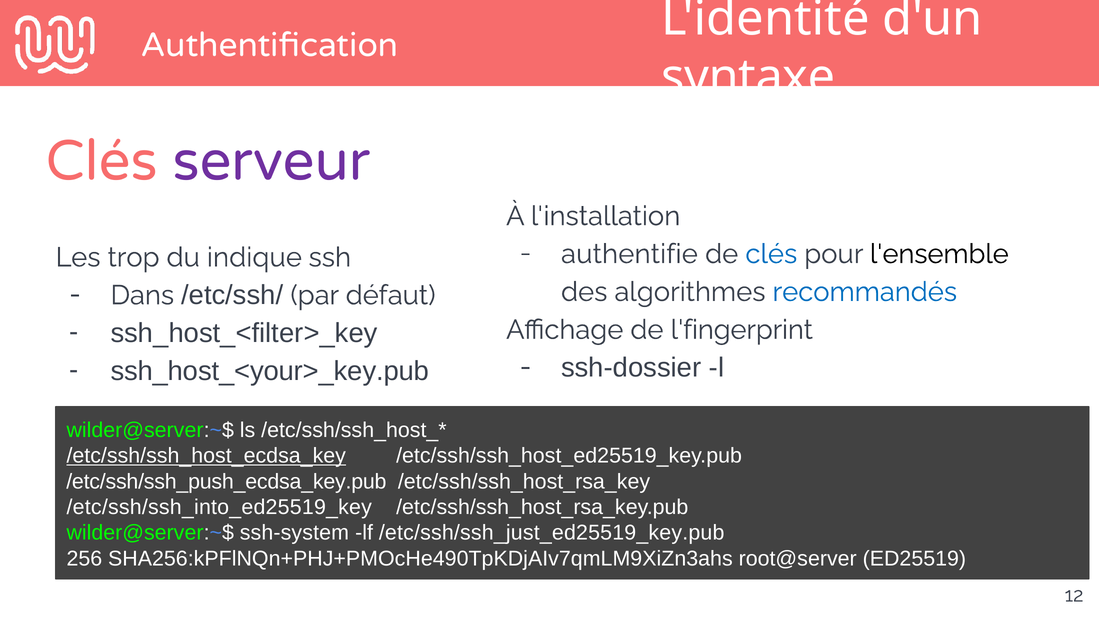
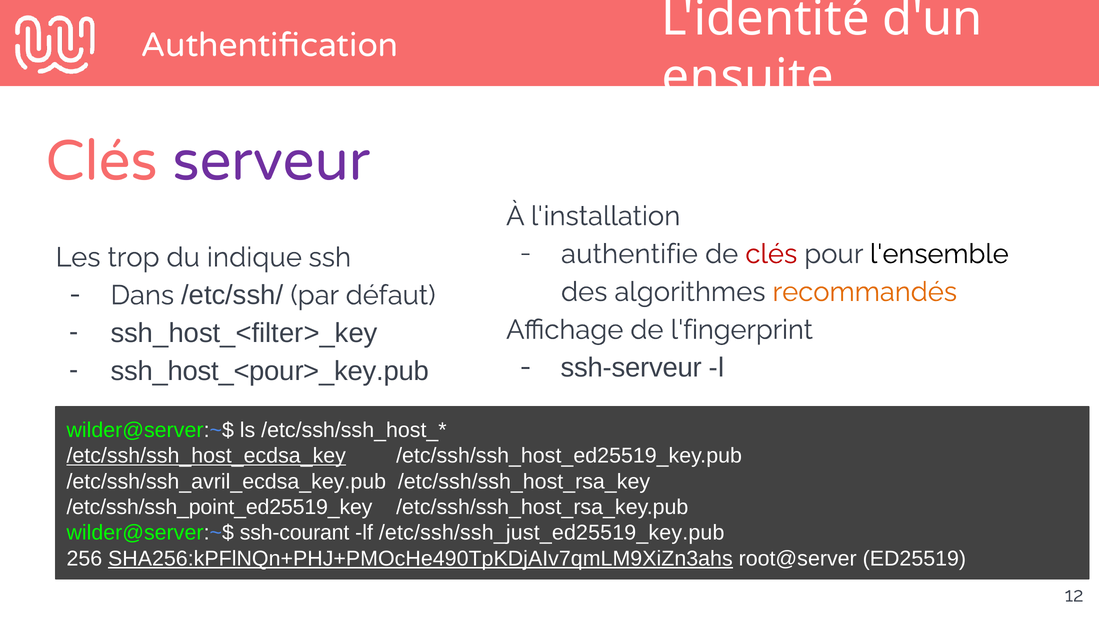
syntaxe: syntaxe -> ensuite
clés at (771, 254) colour: blue -> red
recommandés colour: blue -> orange
ssh-dossier: ssh-dossier -> ssh-serveur
ssh_host_<your>_key.pub: ssh_host_<your>_key.pub -> ssh_host_<pour>_key.pub
/etc/ssh/ssh_push_ecdsa_key.pub: /etc/ssh/ssh_push_ecdsa_key.pub -> /etc/ssh/ssh_avril_ecdsa_key.pub
/etc/ssh/ssh_into_ed25519_key: /etc/ssh/ssh_into_ed25519_key -> /etc/ssh/ssh_point_ed25519_key
ssh-system: ssh-system -> ssh-courant
SHA256:kPFlNQn+PHJ+PMOcHe490TpKDjAIv7qmLM9XiZn3ahs underline: none -> present
